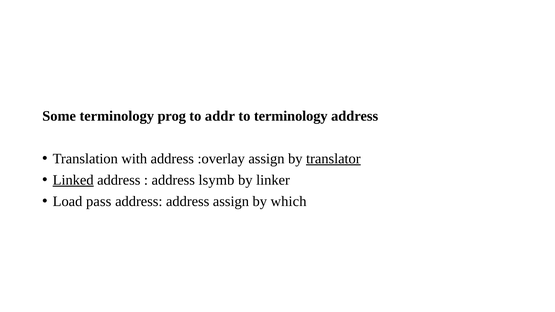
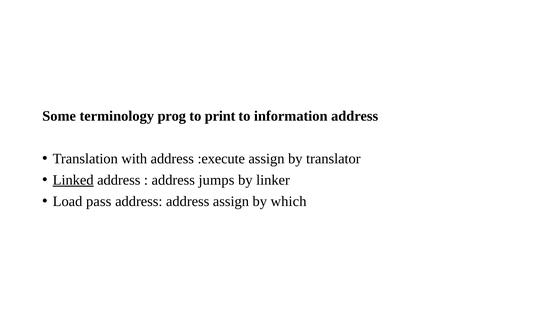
addr: addr -> print
to terminology: terminology -> information
:overlay: :overlay -> :execute
translator underline: present -> none
lsymb: lsymb -> jumps
